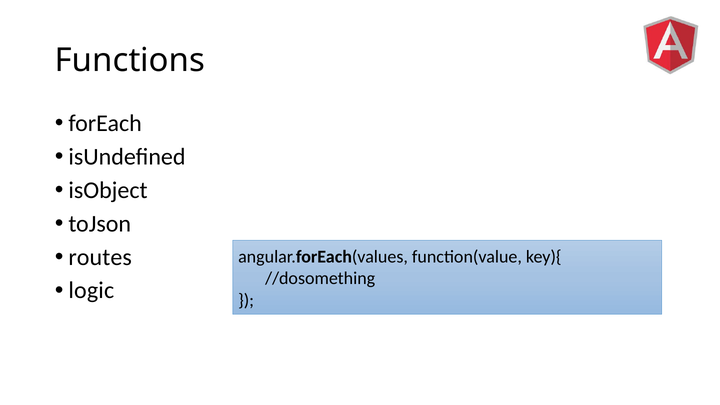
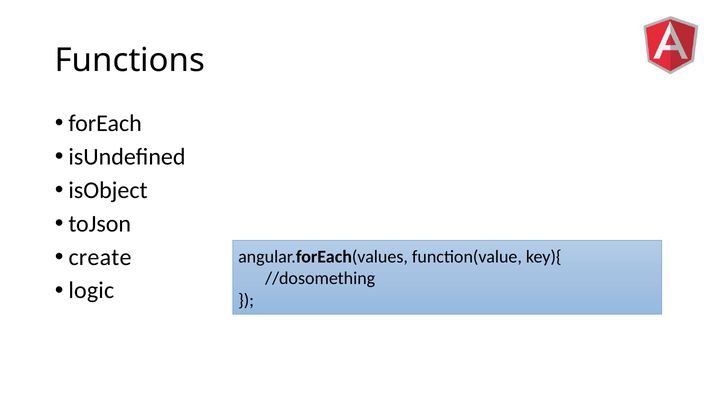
routes: routes -> create
